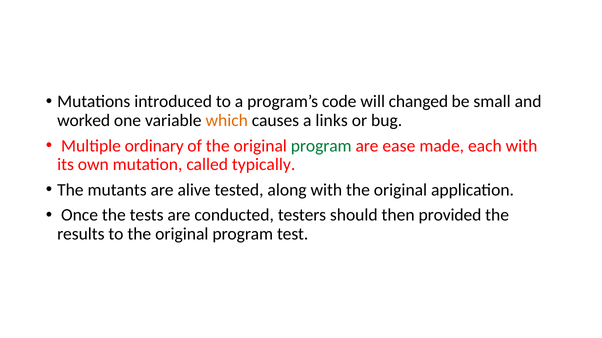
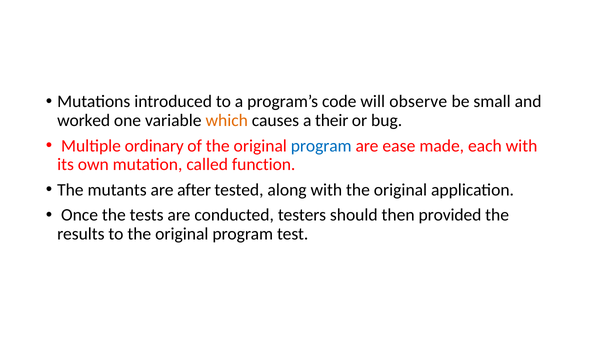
changed: changed -> observe
links: links -> their
program at (321, 146) colour: green -> blue
typically: typically -> function
alive: alive -> after
